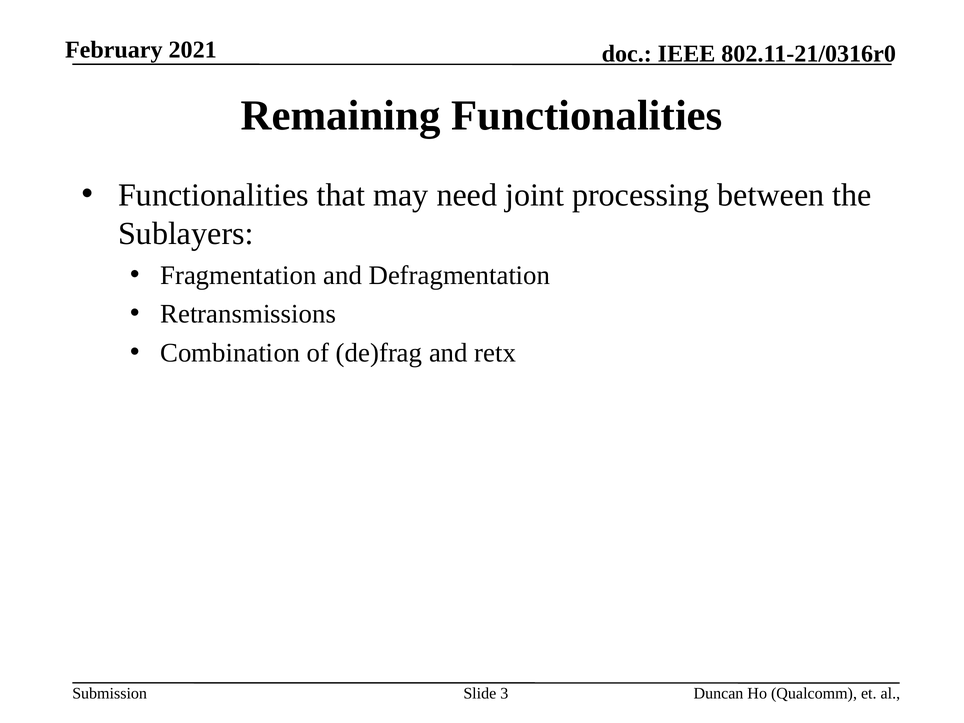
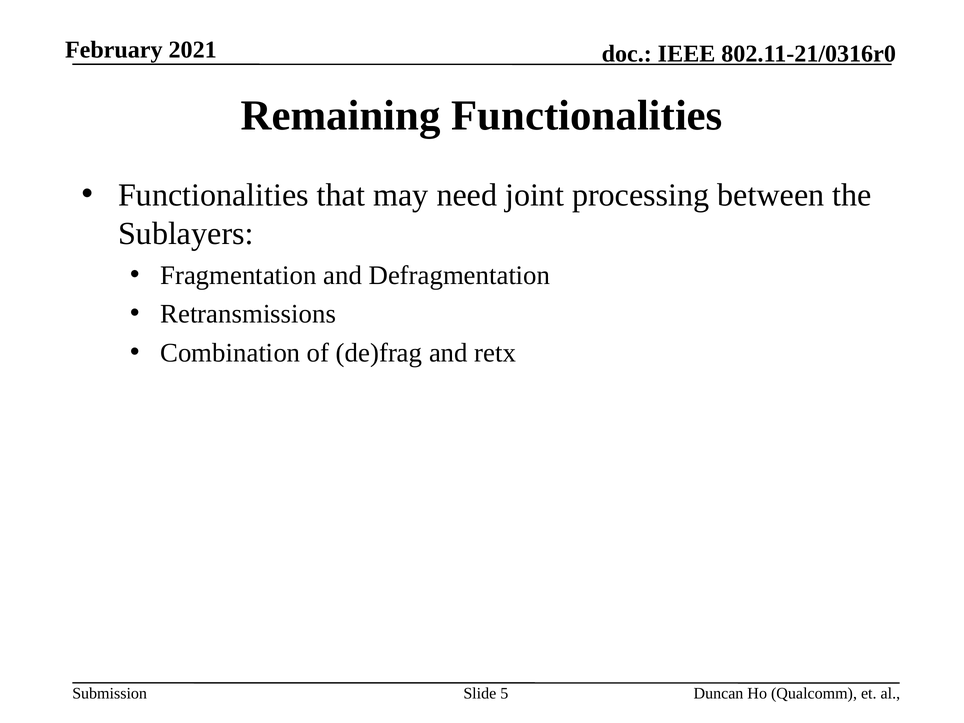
3: 3 -> 5
